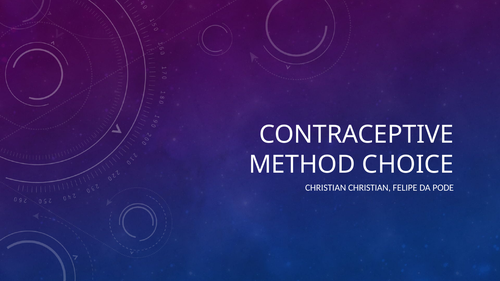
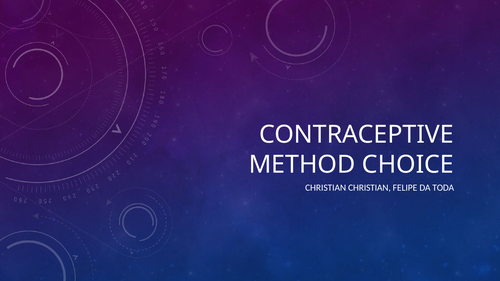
PODE: PODE -> TODA
